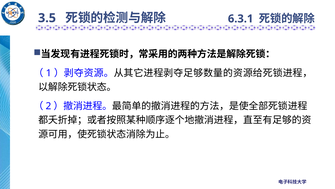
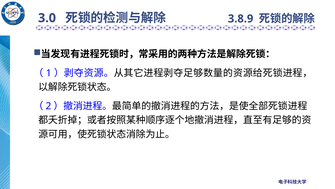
3.5: 3.5 -> 3.0
6.3.1: 6.3.1 -> 3.8.9
